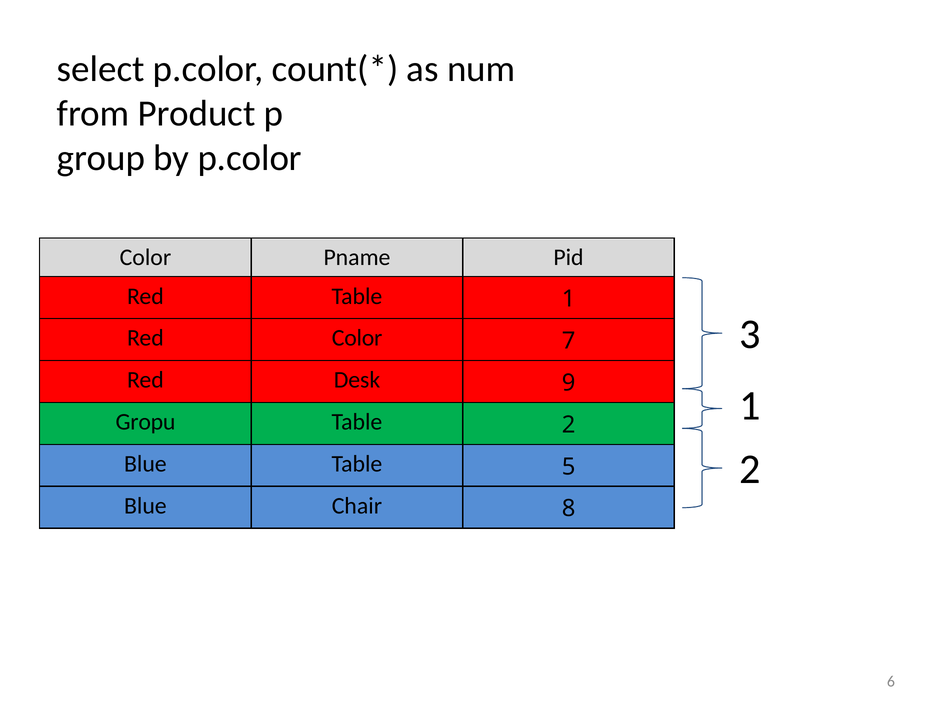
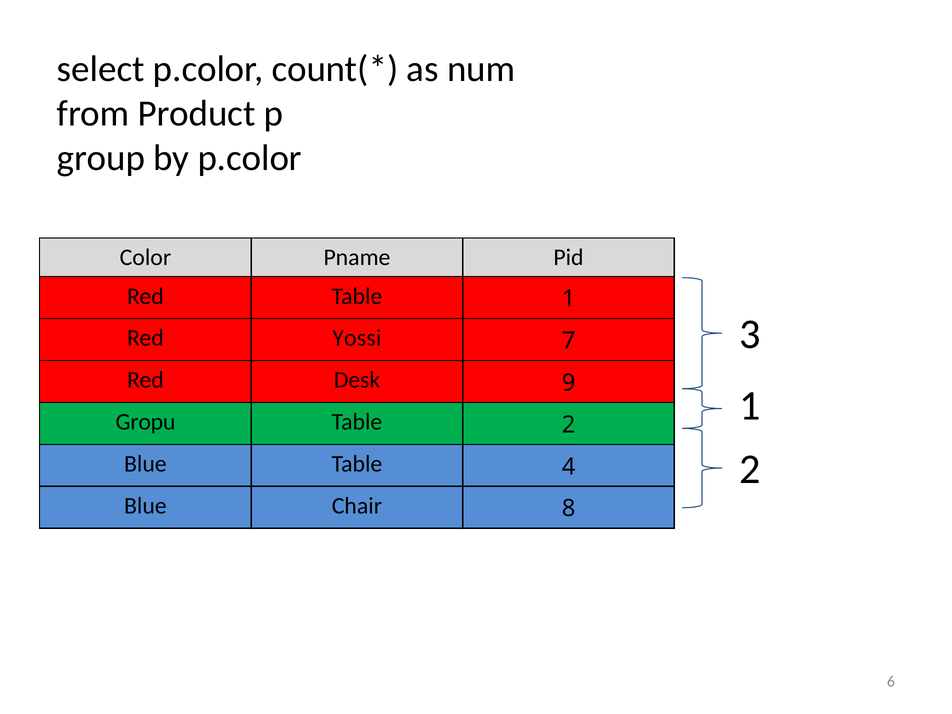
Red Color: Color -> Yossi
5: 5 -> 4
